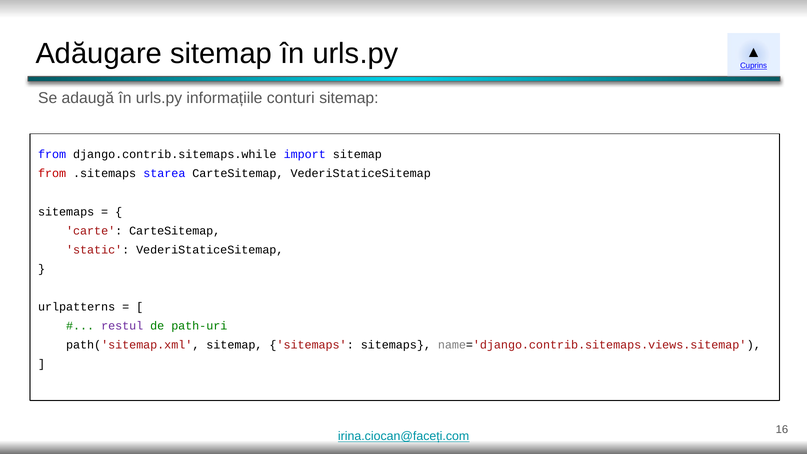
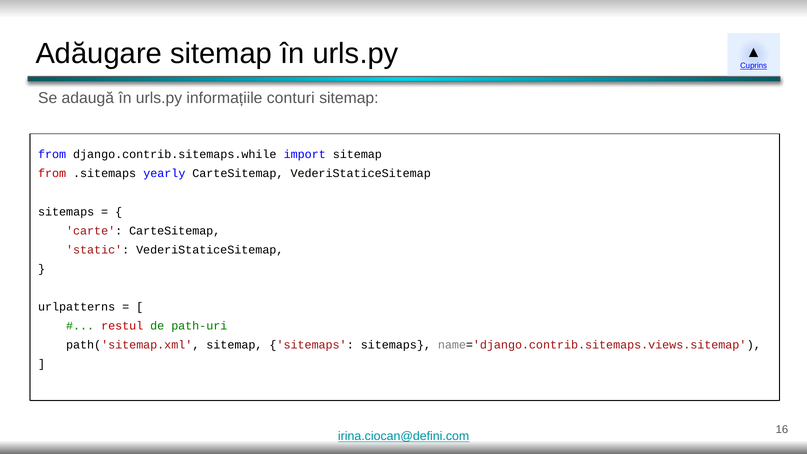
starea: starea -> yearly
restul colour: purple -> red
irina.ciocan@faceți.com: irina.ciocan@faceți.com -> irina.ciocan@defini.com
